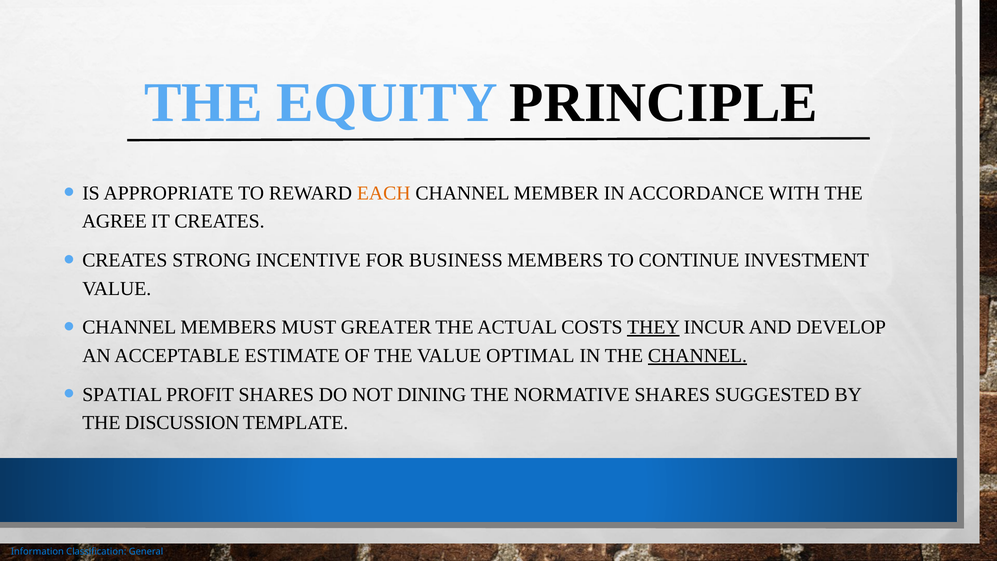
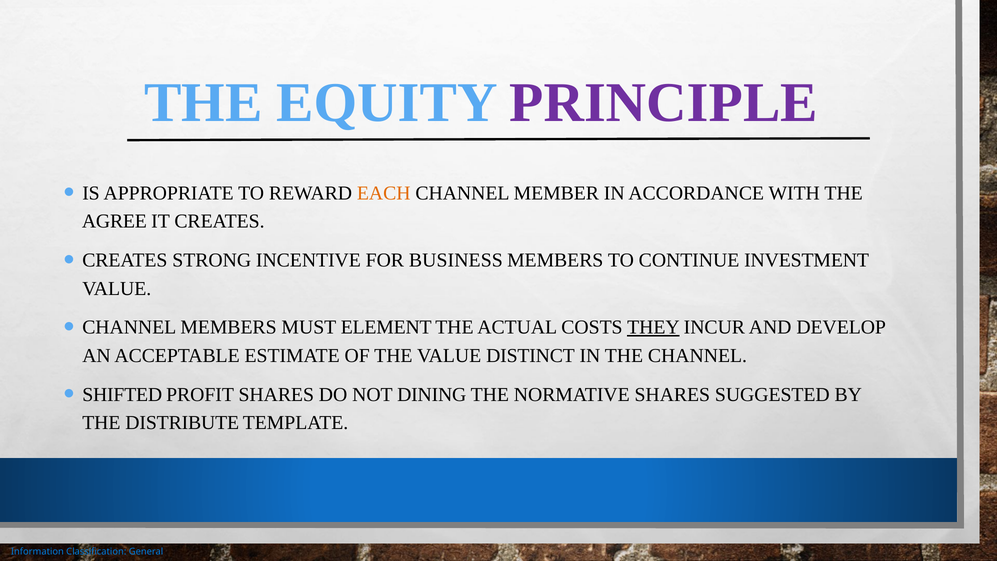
PRINCIPLE colour: black -> purple
GREATER: GREATER -> ELEMENT
OPTIMAL: OPTIMAL -> DISTINCT
CHANNEL at (697, 356) underline: present -> none
SPATIAL: SPATIAL -> SHIFTED
DISCUSSION: DISCUSSION -> DISTRIBUTE
